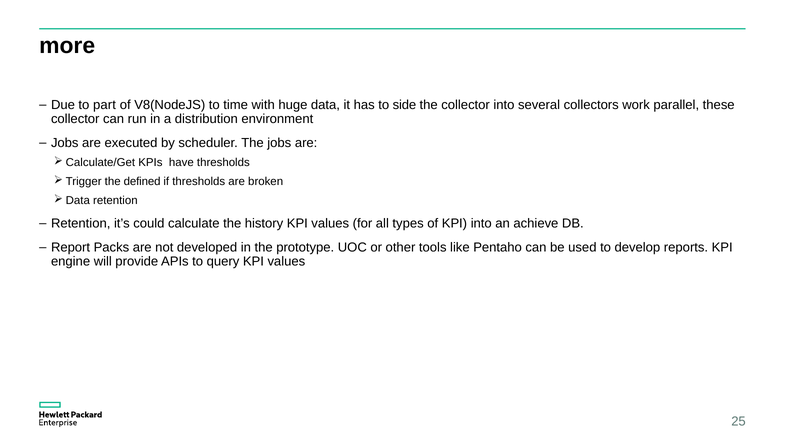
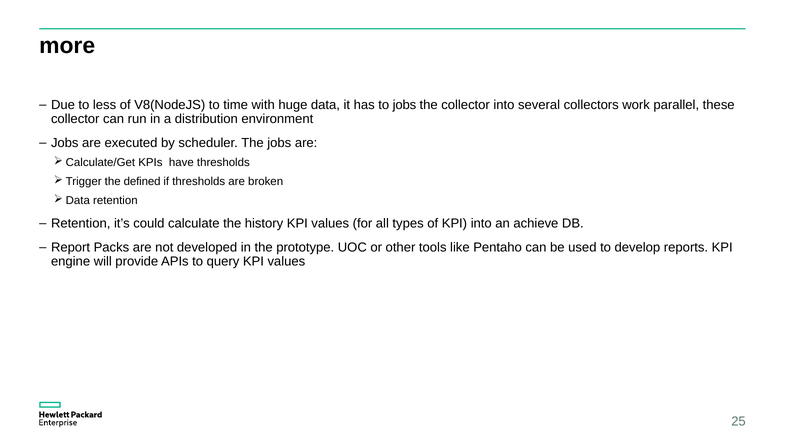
part: part -> less
to side: side -> jobs
